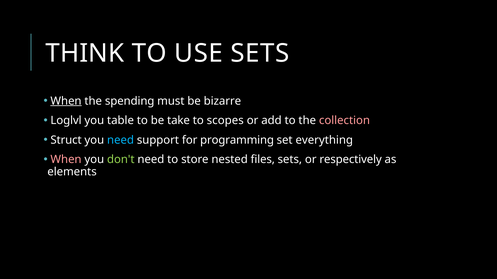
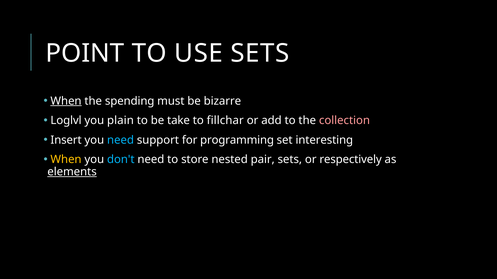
THINK: THINK -> POINT
table: table -> plain
scopes: scopes -> fillchar
Struct: Struct -> Insert
everything: everything -> interesting
When at (66, 160) colour: pink -> yellow
don't colour: light green -> light blue
files: files -> pair
elements underline: none -> present
